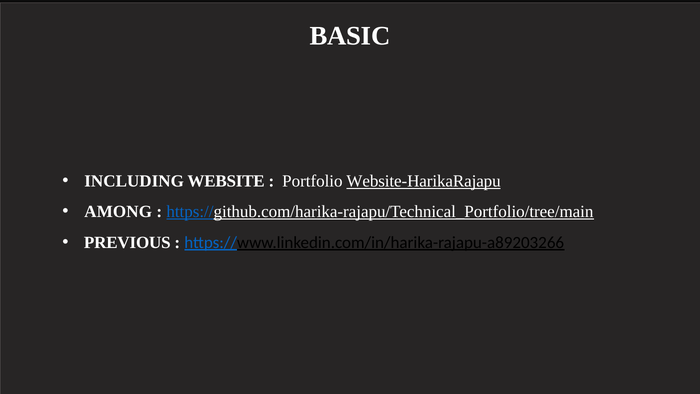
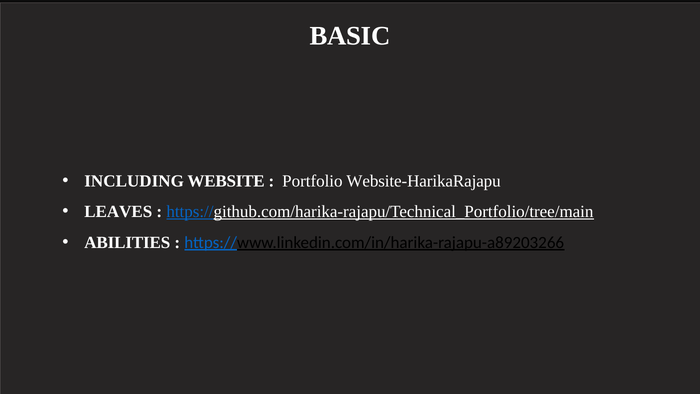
Website-HarikaRajapu underline: present -> none
AMONG: AMONG -> LEAVES
PREVIOUS: PREVIOUS -> ABILITIES
